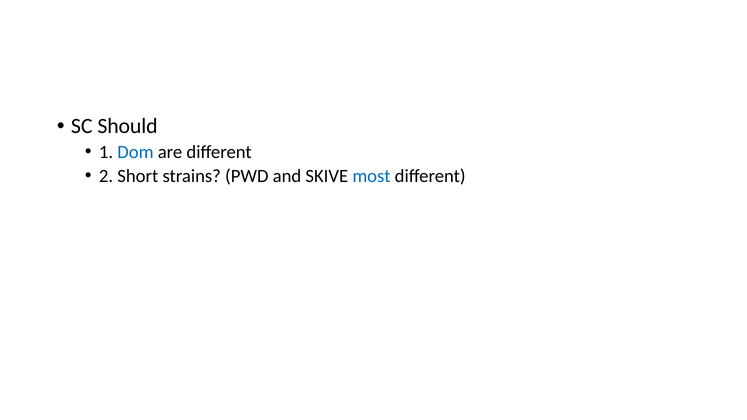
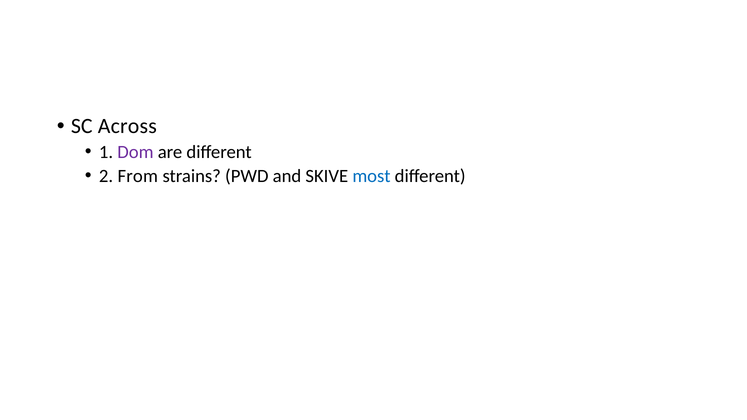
Should: Should -> Across
Dom colour: blue -> purple
Short: Short -> From
